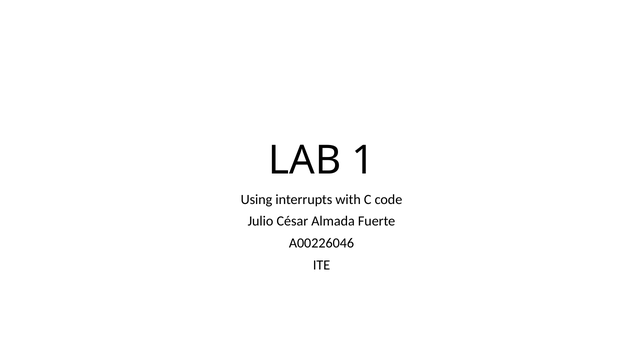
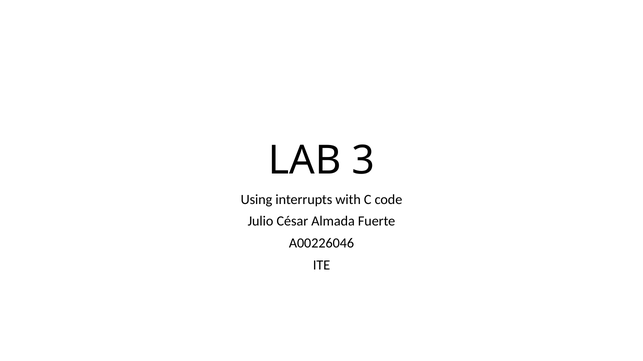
1: 1 -> 3
